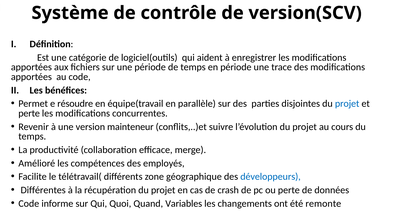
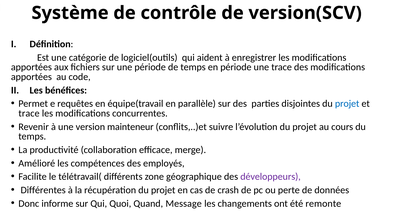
résoudre: résoudre -> requêtes
perte at (29, 113): perte -> trace
développeurs colour: blue -> purple
Code at (29, 203): Code -> Donc
Variables: Variables -> Message
